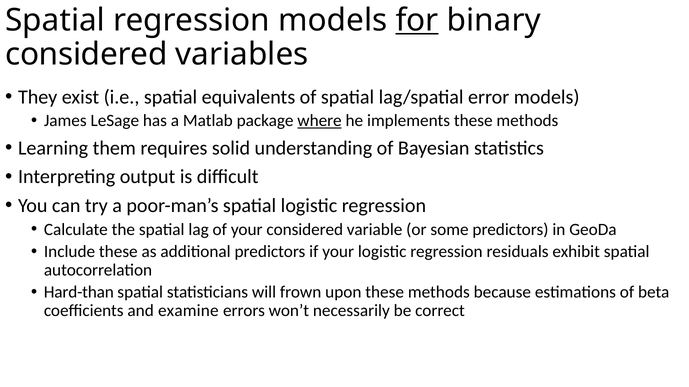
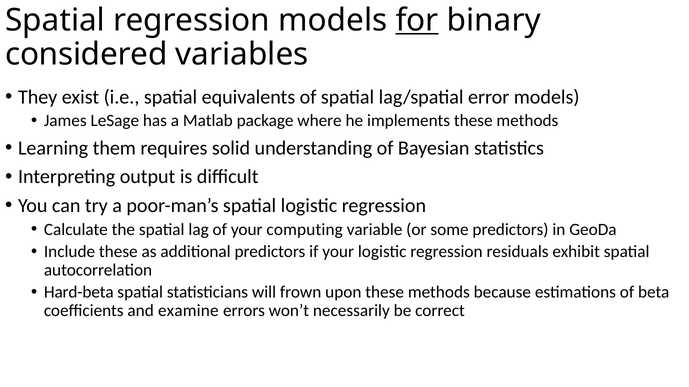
where underline: present -> none
your considered: considered -> computing
Hard-than: Hard-than -> Hard-beta
